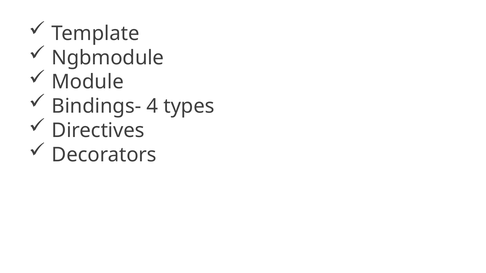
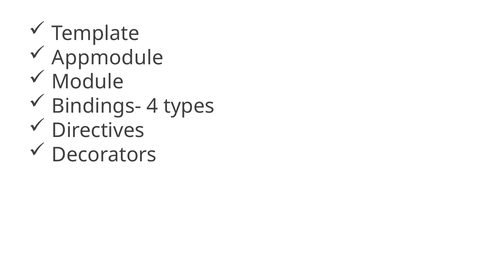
Ngbmodule: Ngbmodule -> Appmodule
